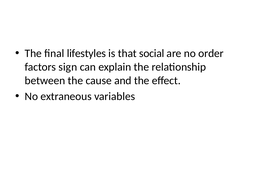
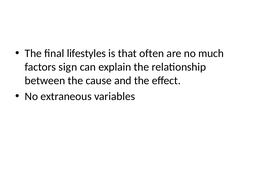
social: social -> often
order: order -> much
